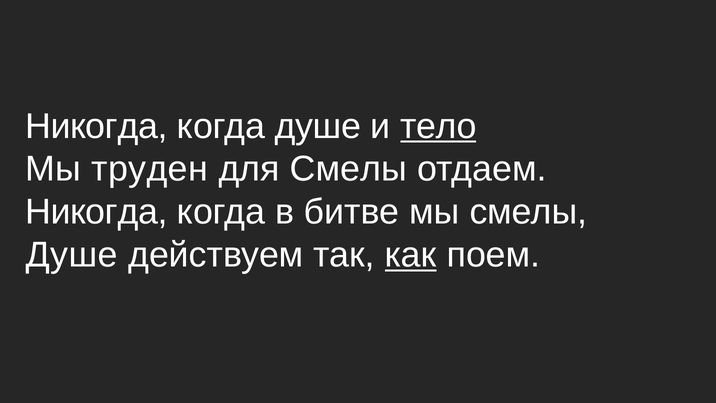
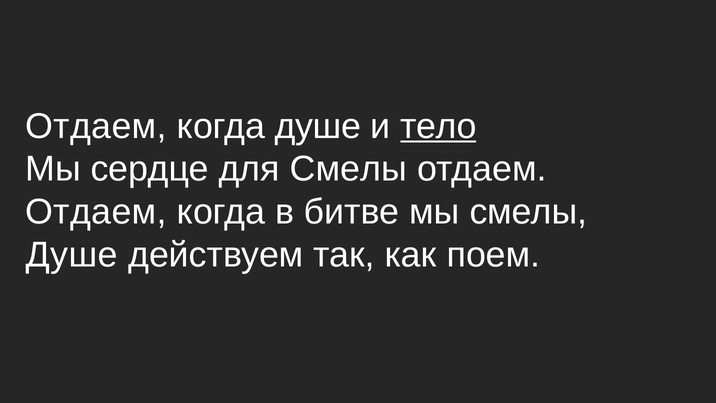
Никогда at (96, 126): Никогда -> Отдаем
труден: труден -> сердце
Никогда at (96, 212): Никогда -> Отдаем
как underline: present -> none
